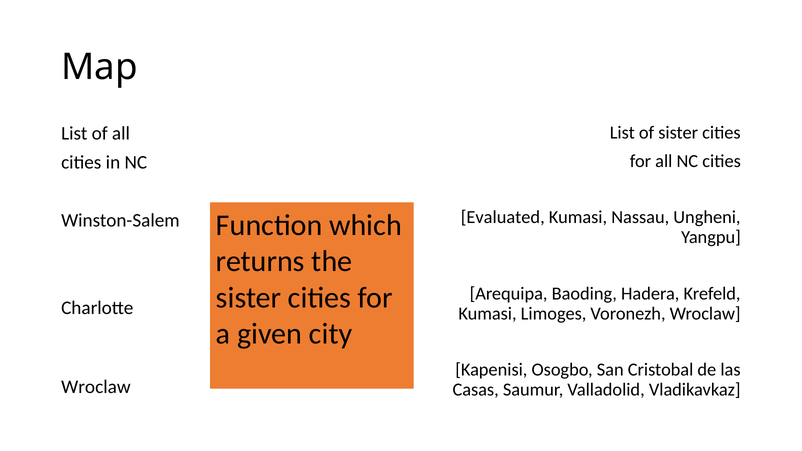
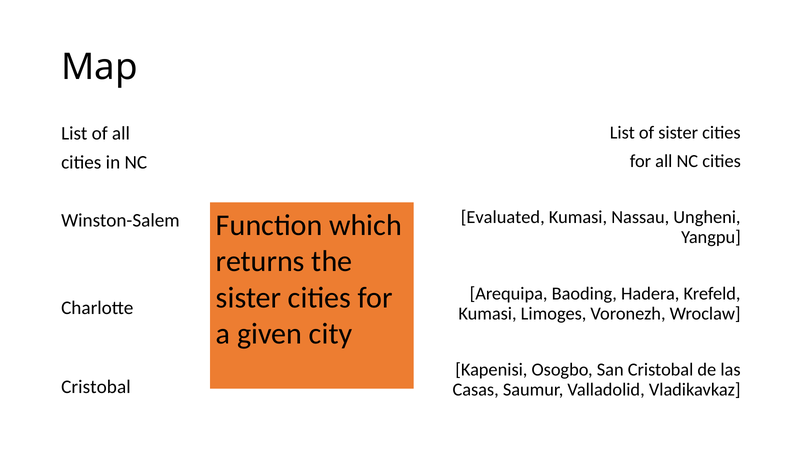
Wroclaw at (96, 387): Wroclaw -> Cristobal
